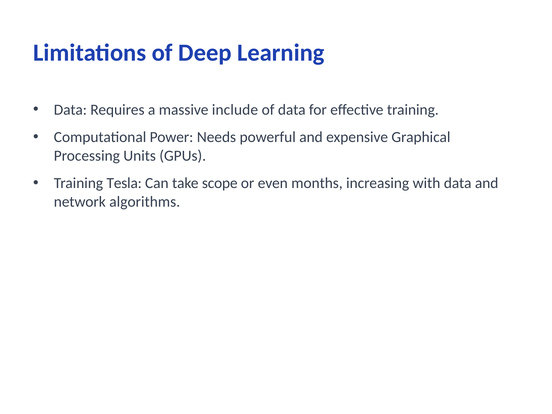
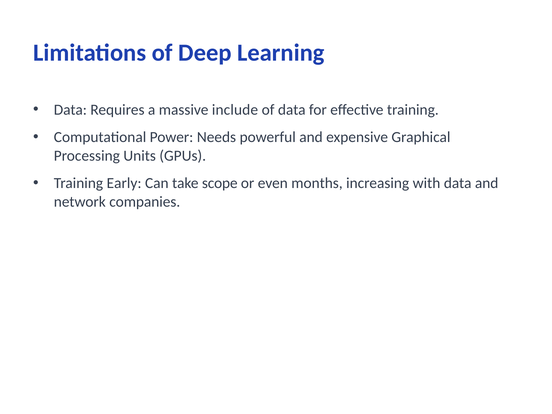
Tesla: Tesla -> Early
algorithms: algorithms -> companies
